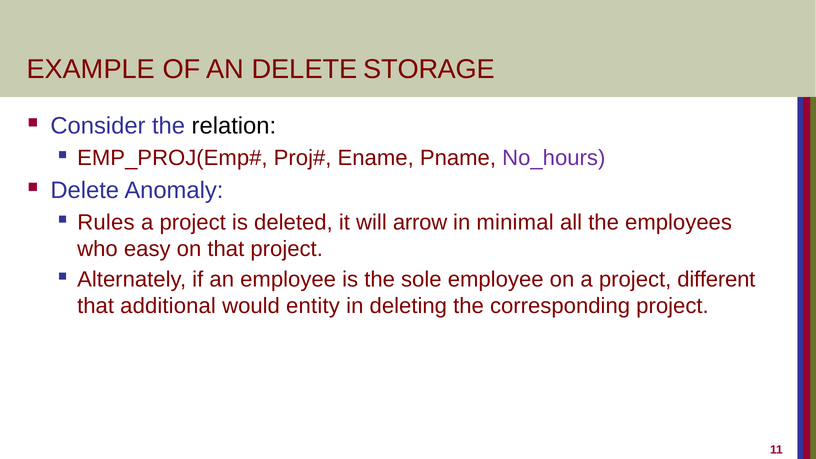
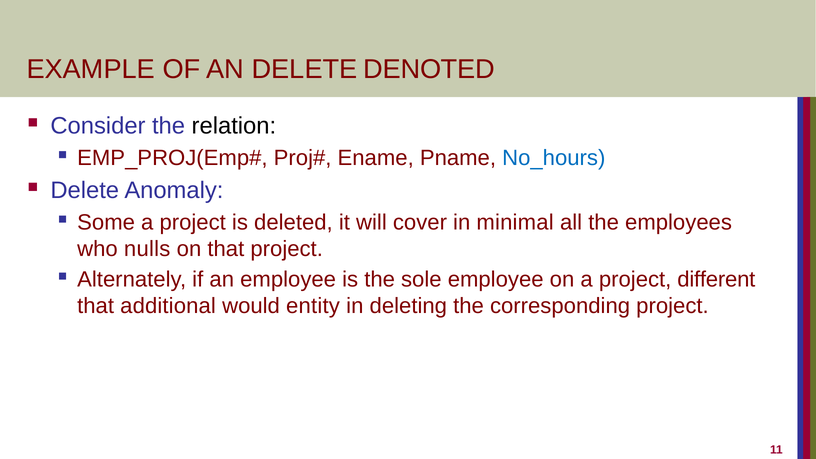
STORAGE: STORAGE -> DENOTED
No_hours colour: purple -> blue
Rules: Rules -> Some
arrow: arrow -> cover
easy: easy -> nulls
